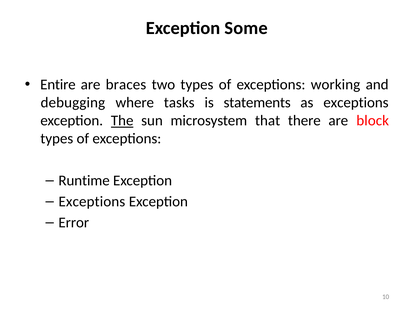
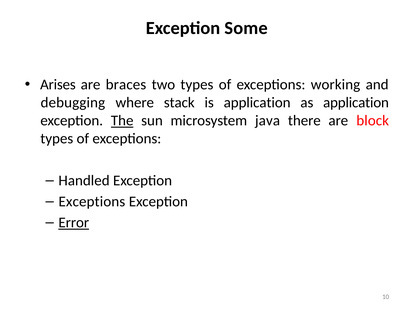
Entire: Entire -> Arises
tasks: tasks -> stack
is statements: statements -> application
as exceptions: exceptions -> application
that: that -> java
Runtime: Runtime -> Handled
Error underline: none -> present
